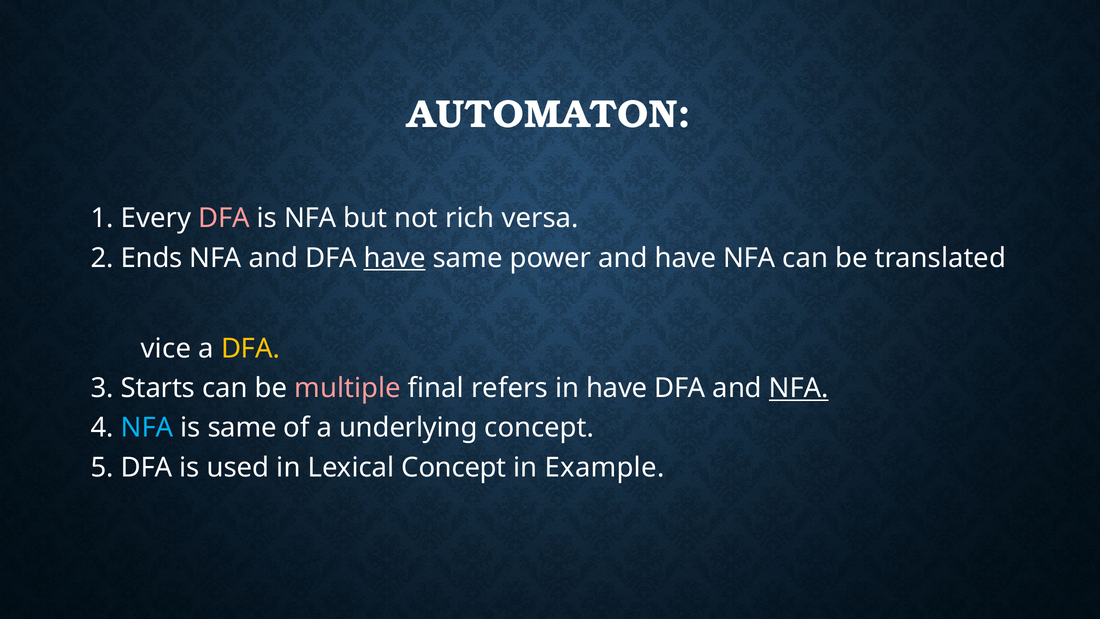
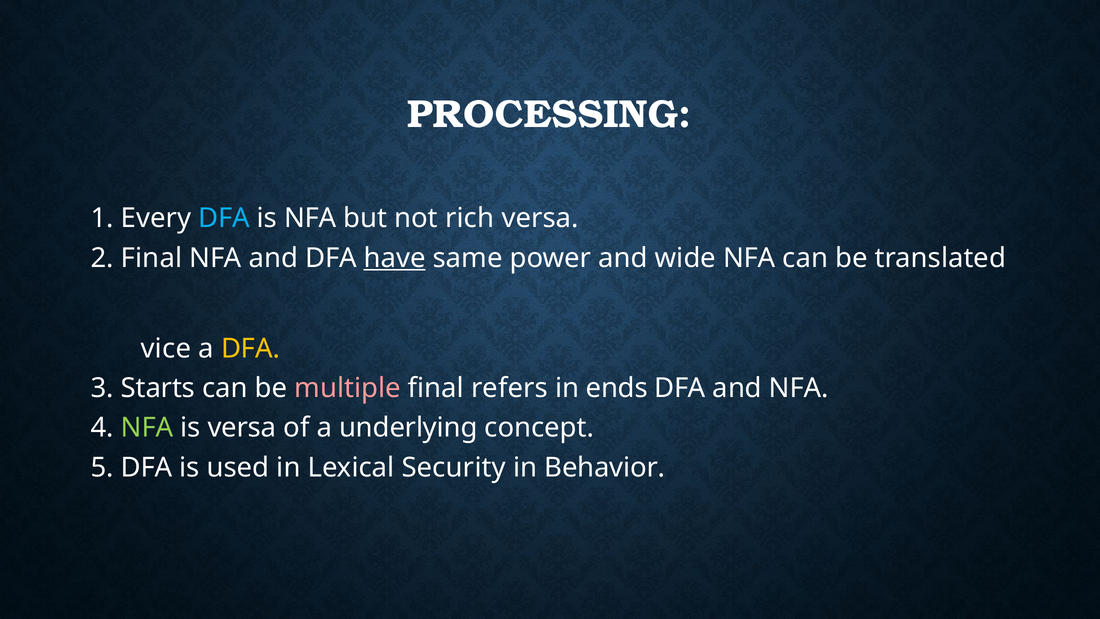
AUTOMATON: AUTOMATON -> PROCESSING
DFA at (224, 218) colour: pink -> light blue
2 Ends: Ends -> Final
and have: have -> wide
in have: have -> ends
NFA at (799, 388) underline: present -> none
NFA at (147, 428) colour: light blue -> light green
is same: same -> versa
Lexical Concept: Concept -> Security
Example: Example -> Behavior
